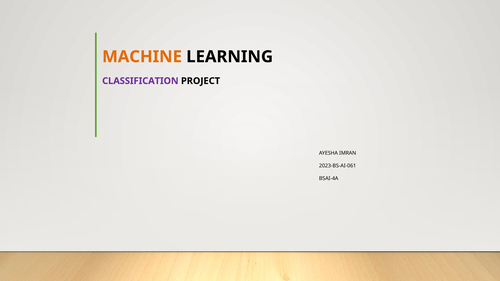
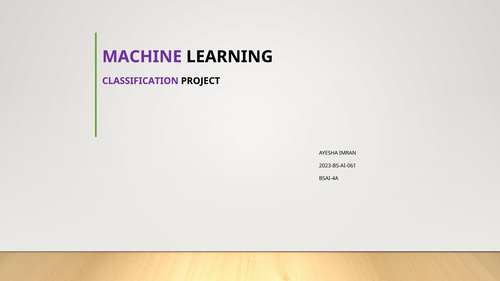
MACHINE colour: orange -> purple
